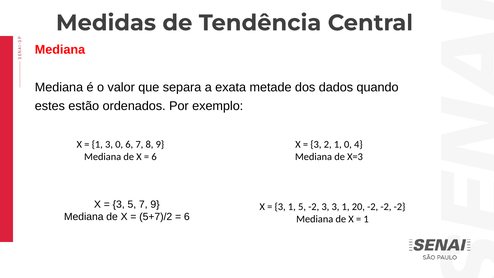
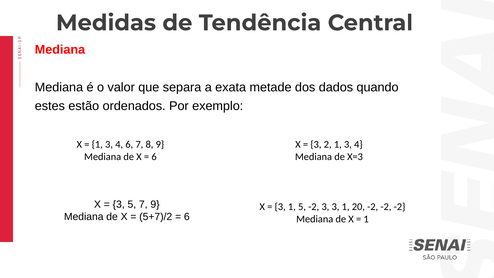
0 at (119, 144): 0 -> 4
2 1 0: 0 -> 3
